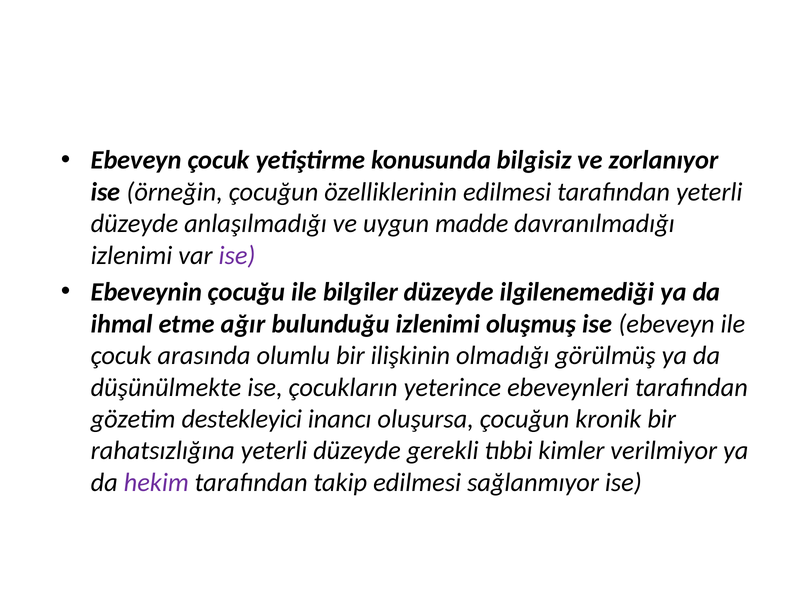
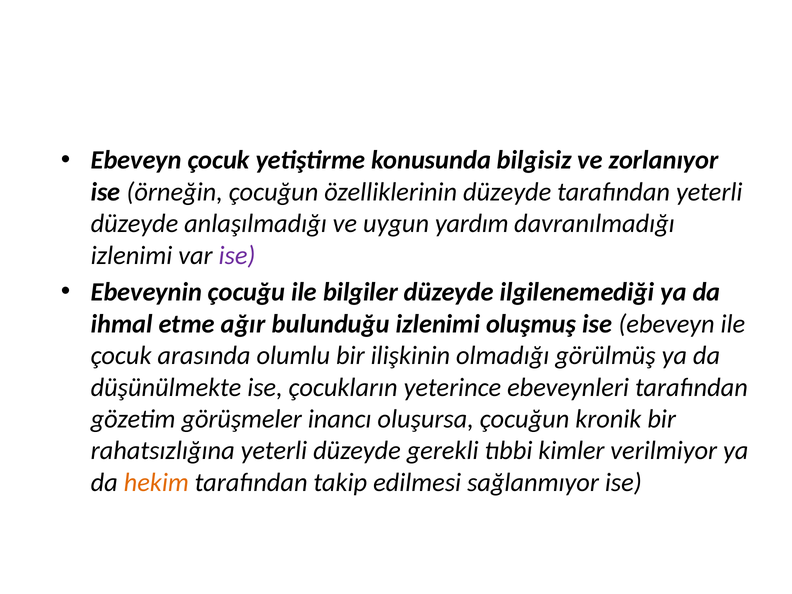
özelliklerinin edilmesi: edilmesi -> düzeyde
madde: madde -> yardım
destekleyici: destekleyici -> görüşmeler
hekim colour: purple -> orange
